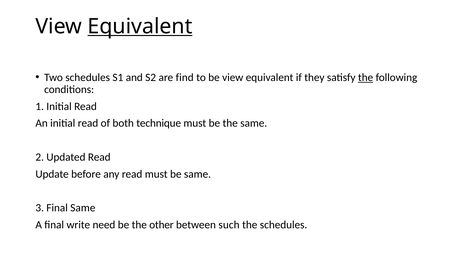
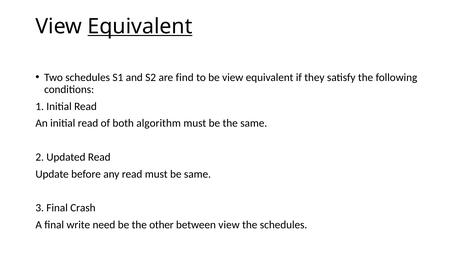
the at (366, 77) underline: present -> none
technique: technique -> algorithm
Final Same: Same -> Crash
between such: such -> view
